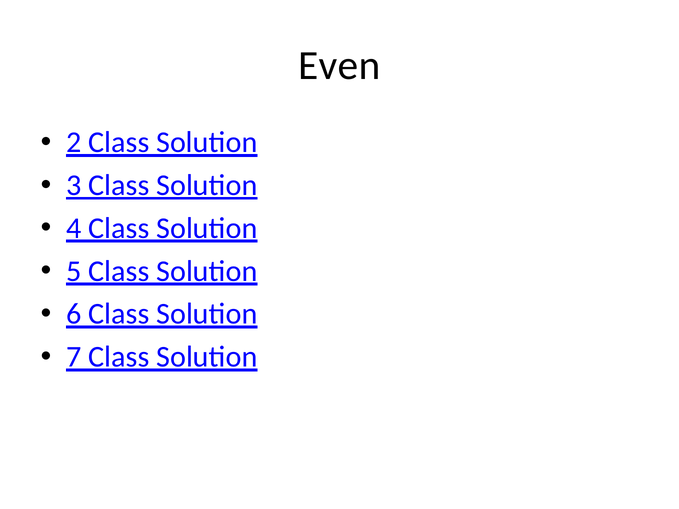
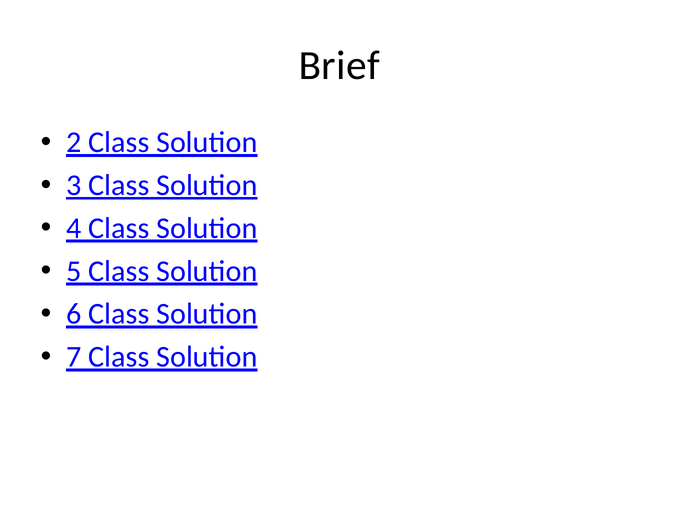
Even: Even -> Brief
